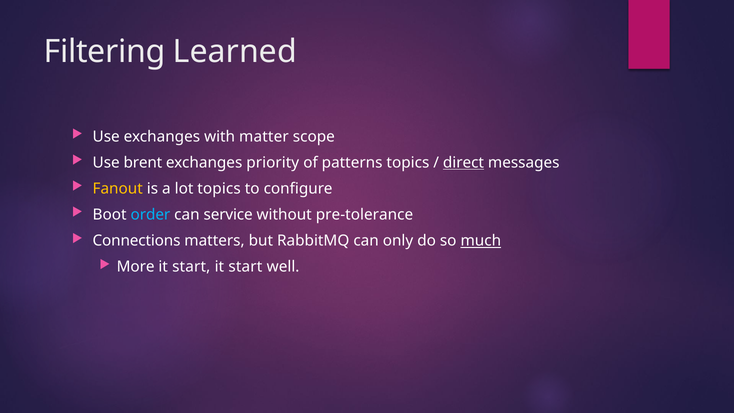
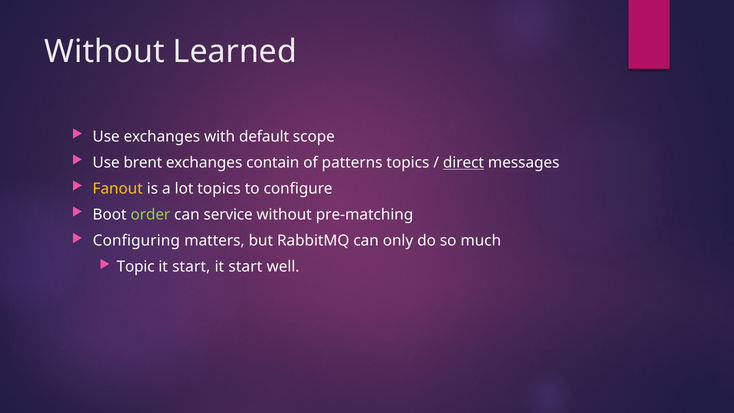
Filtering at (105, 52): Filtering -> Without
matter: matter -> default
priority: priority -> contain
order colour: light blue -> light green
pre-tolerance: pre-tolerance -> pre-matching
Connections: Connections -> Configuring
much underline: present -> none
More: More -> Topic
